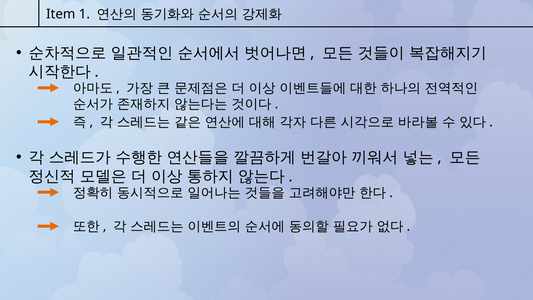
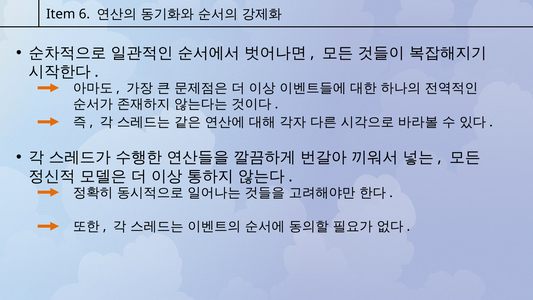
1: 1 -> 6
